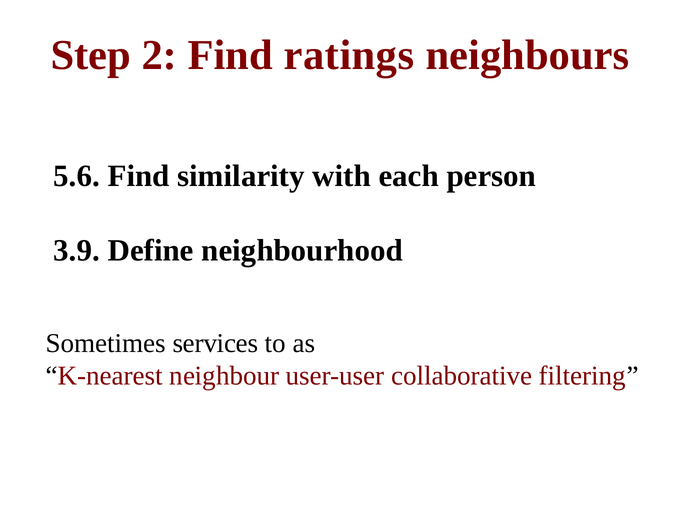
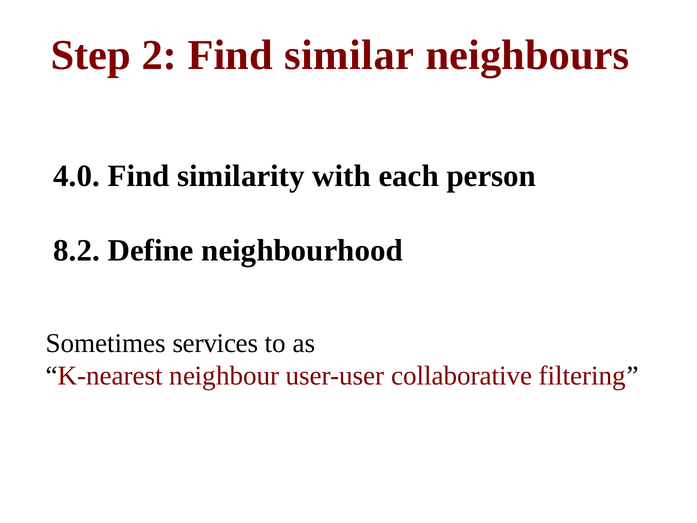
ratings: ratings -> similar
5.6: 5.6 -> 4.0
3.9: 3.9 -> 8.2
